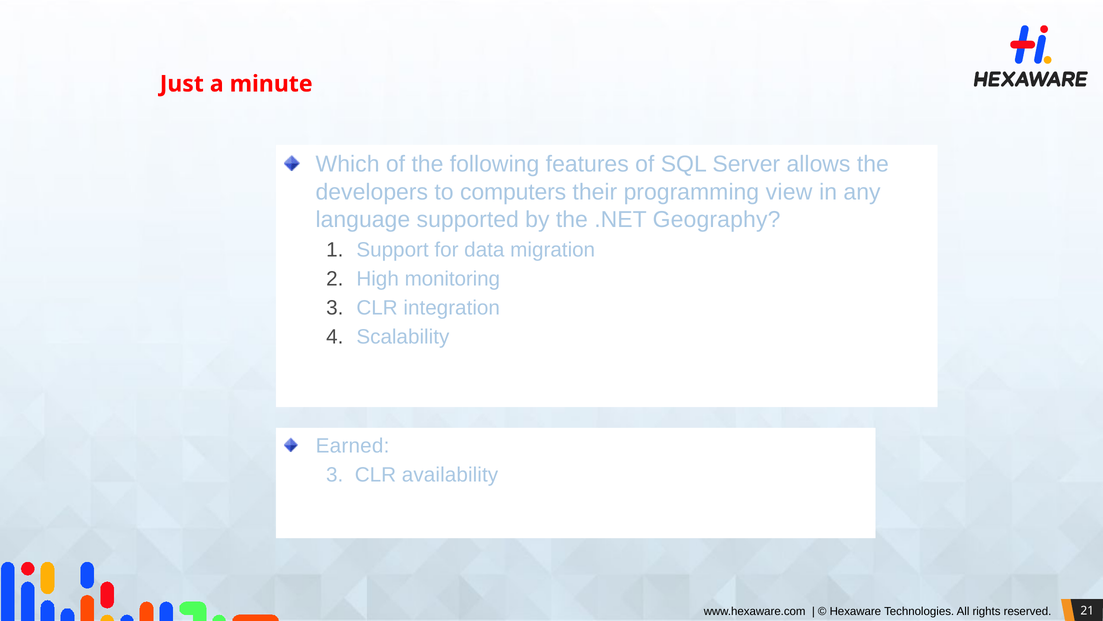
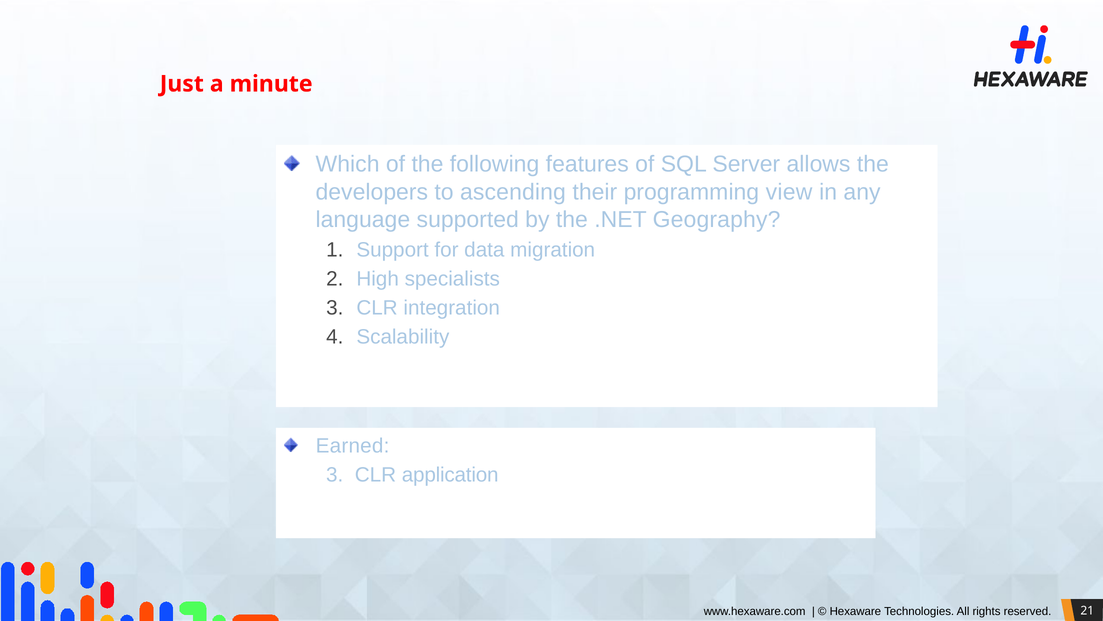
computers: computers -> ascending
monitoring: monitoring -> specialists
availability: availability -> application
